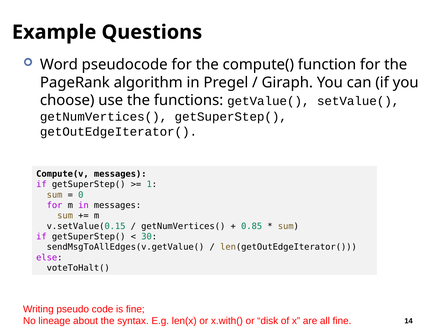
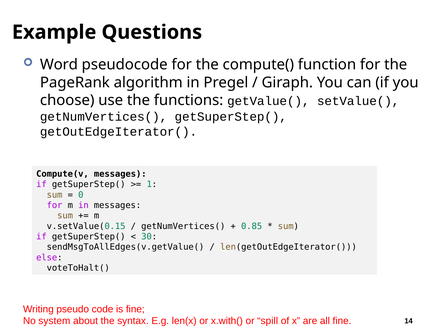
lineage: lineage -> system
disk: disk -> spill
